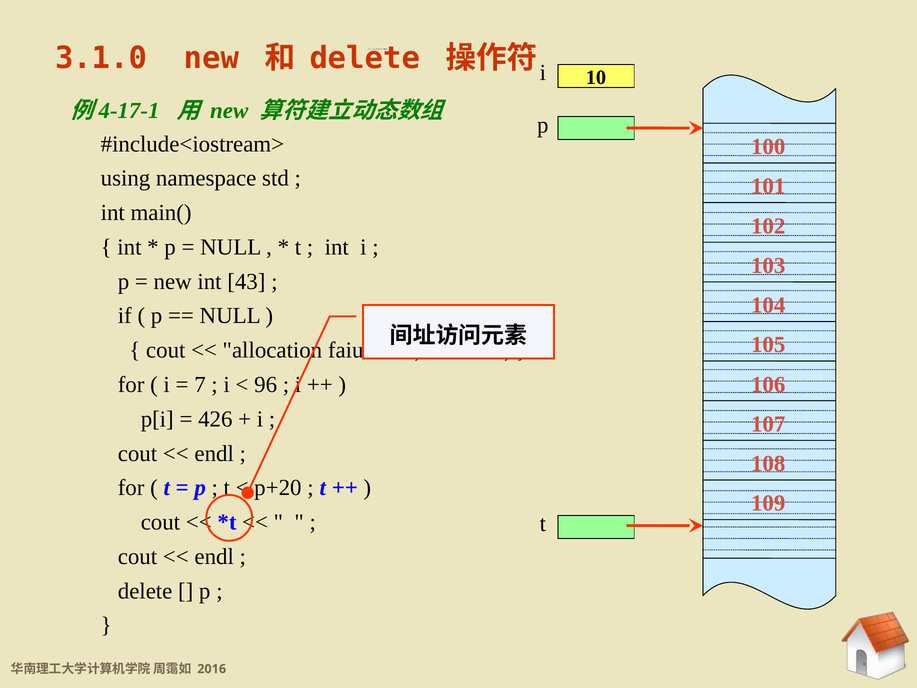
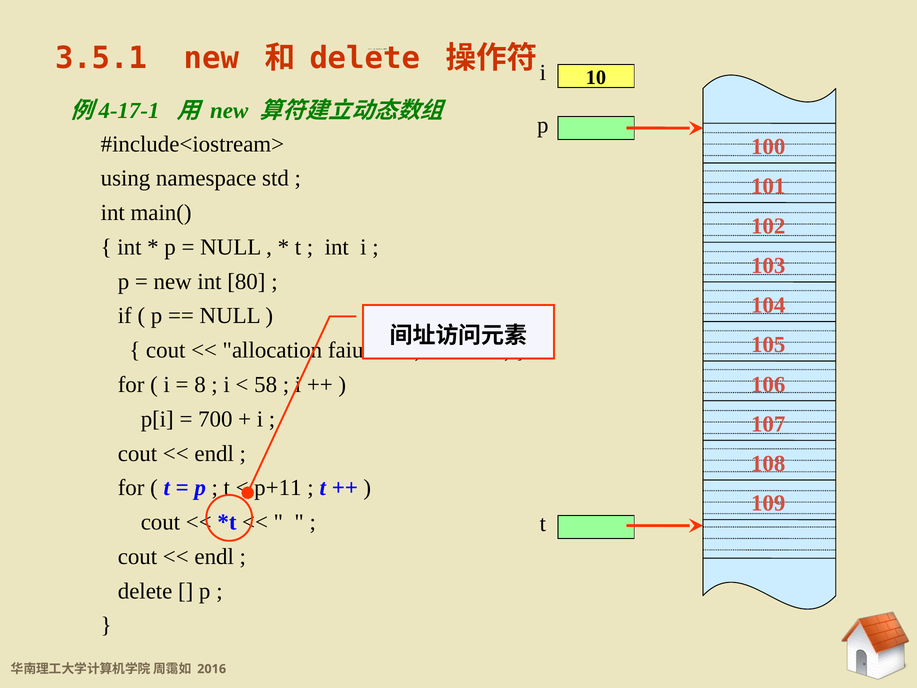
3.1.0: 3.1.0 -> 3.5.1
43: 43 -> 80
7: 7 -> 8
96: 96 -> 58
426: 426 -> 700
p+20: p+20 -> p+11
